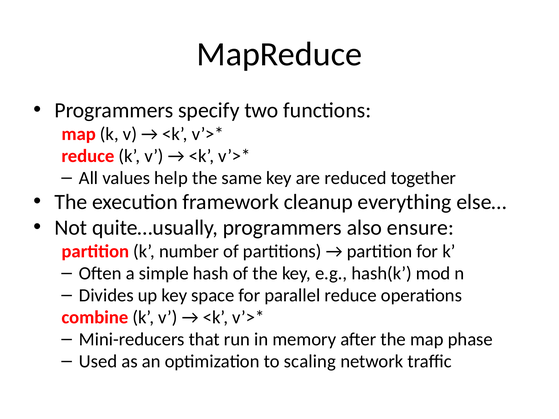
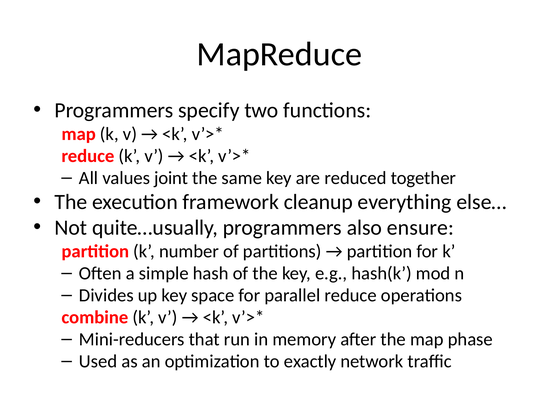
help: help -> joint
scaling: scaling -> exactly
